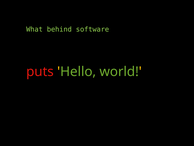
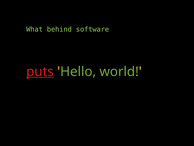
puts underline: none -> present
